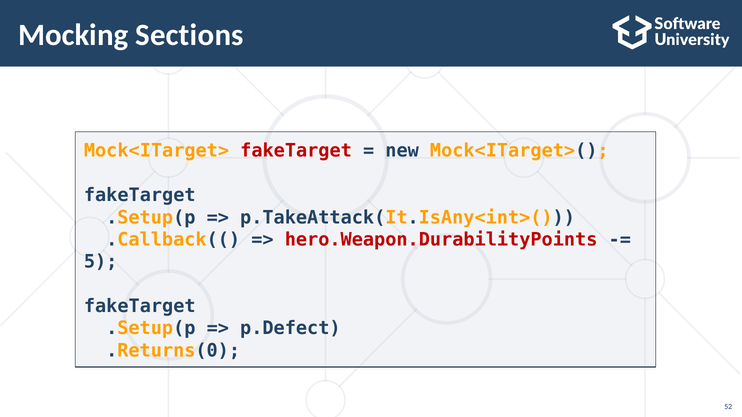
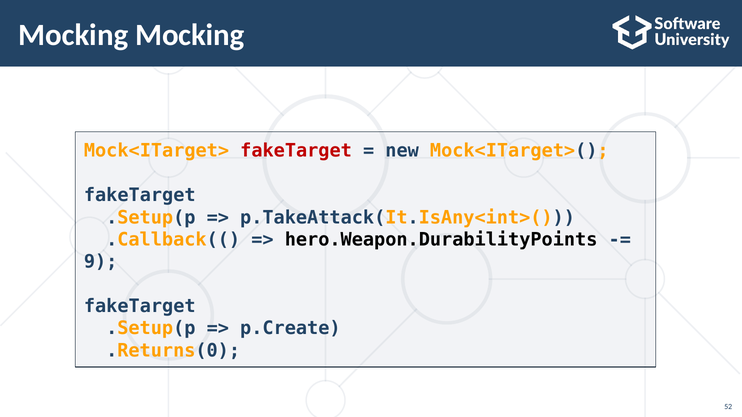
Mocking Sections: Sections -> Mocking
hero.Weapon.DurabilityPoints colour: red -> black
5: 5 -> 9
p.Defect: p.Defect -> p.Create
